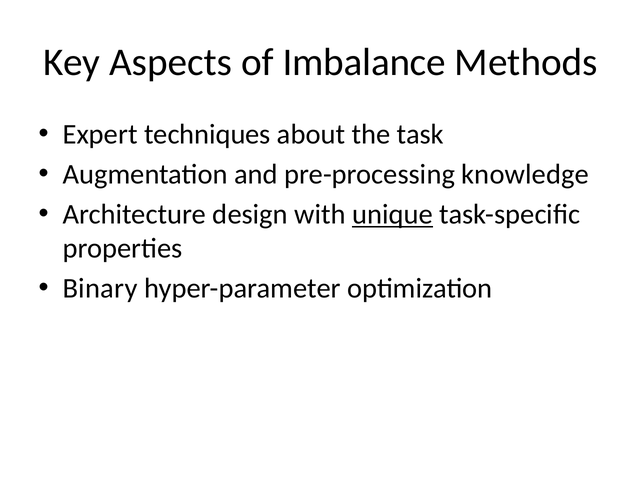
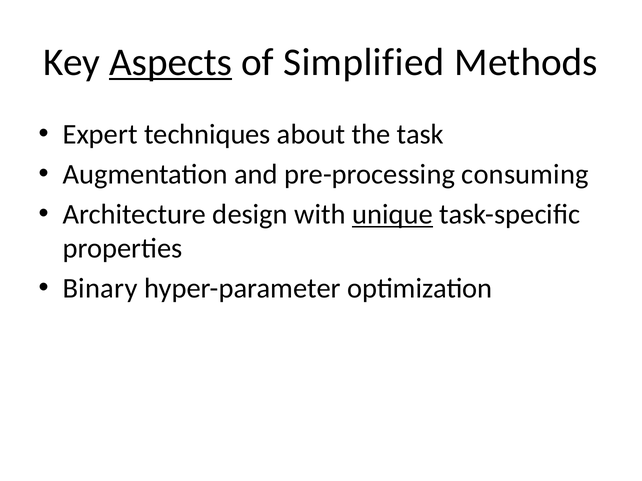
Aspects underline: none -> present
Imbalance: Imbalance -> Simplified
knowledge: knowledge -> consuming
